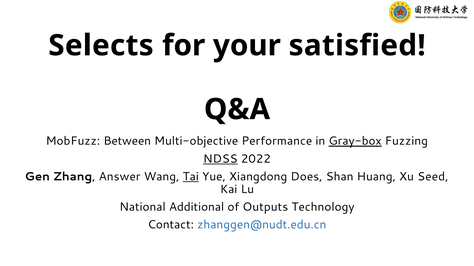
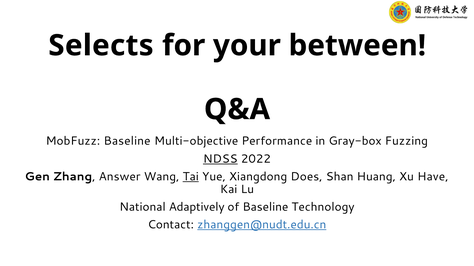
satisfied: satisfied -> between
MobFuzz Between: Between -> Baseline
Gray-box underline: present -> none
Seed: Seed -> Have
Additional: Additional -> Adaptively
of Outputs: Outputs -> Baseline
zhanggen@nudt.edu.cn underline: none -> present
